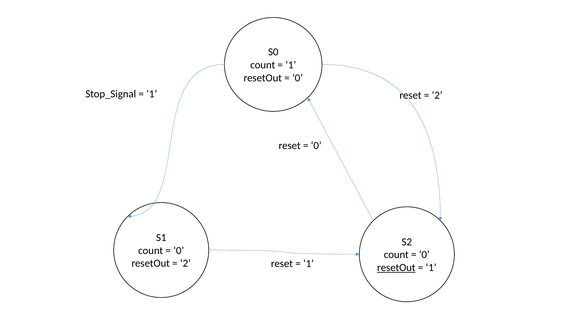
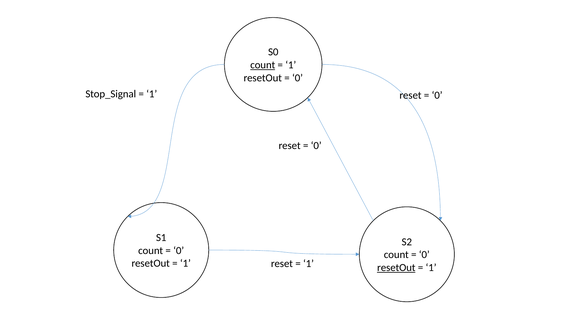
count at (263, 65) underline: none -> present
2 at (437, 95): 2 -> 0
2 at (185, 264): 2 -> 1
